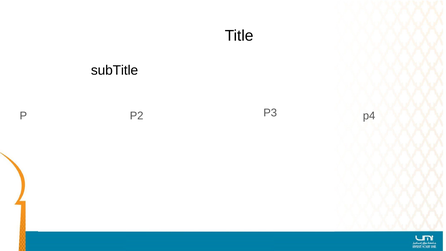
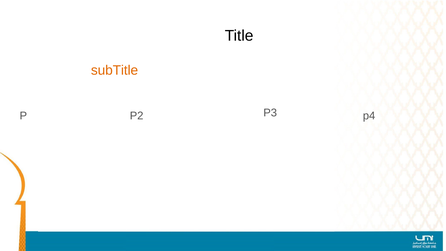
subTitle colour: black -> orange
